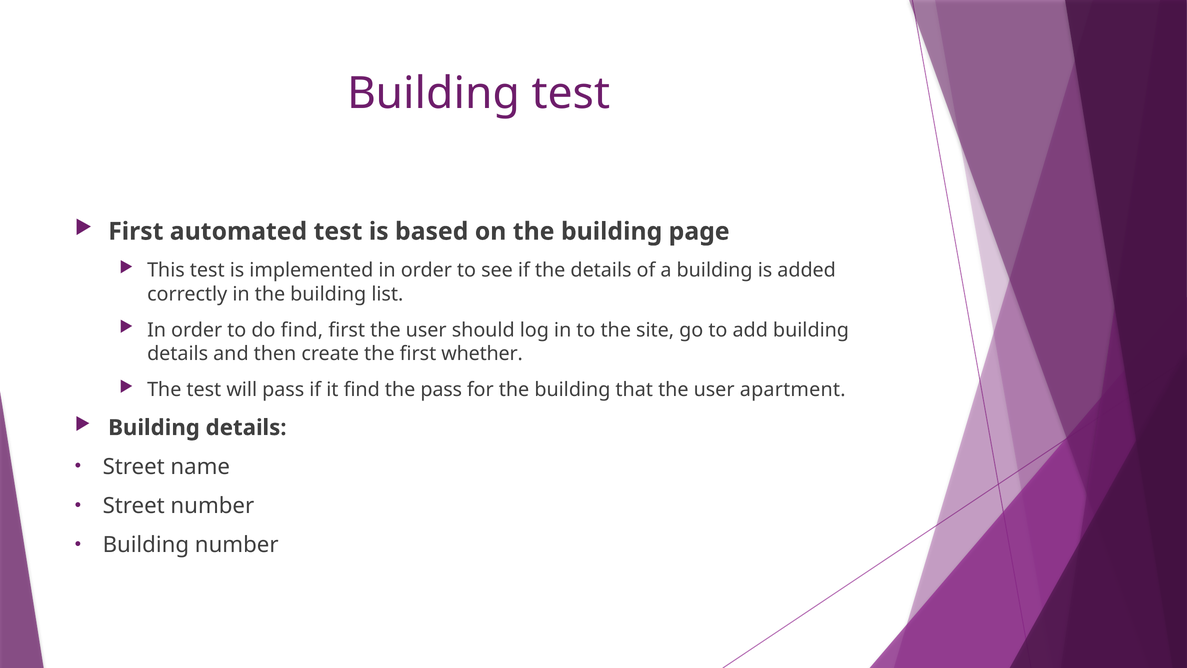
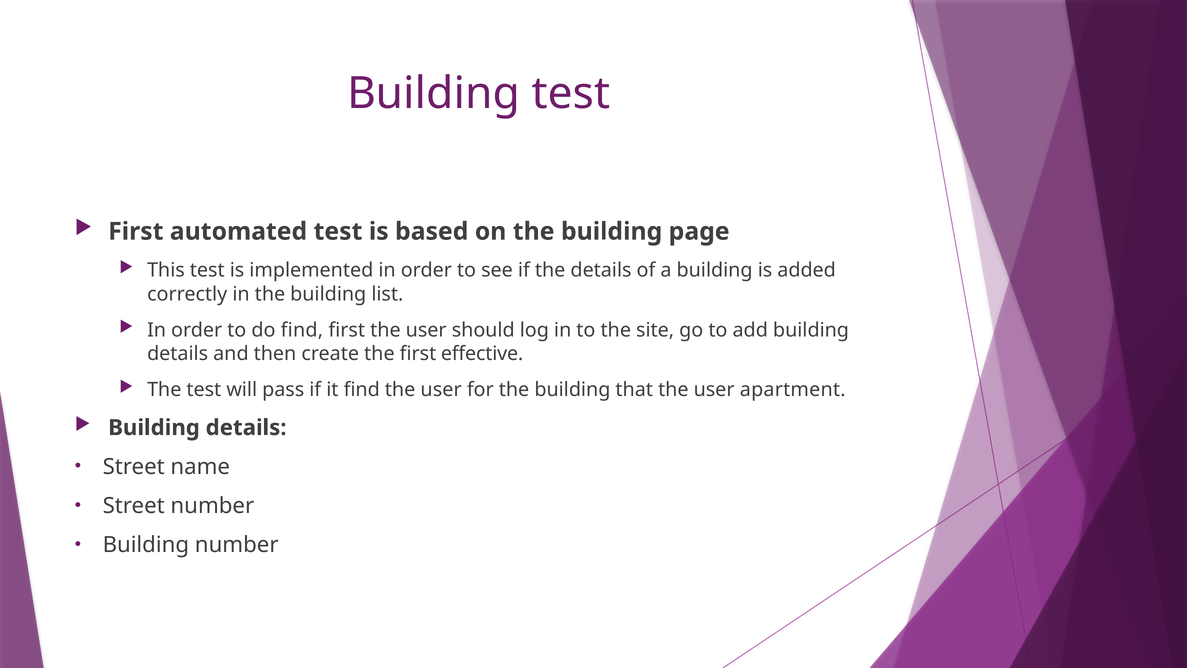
whether: whether -> effective
find the pass: pass -> user
